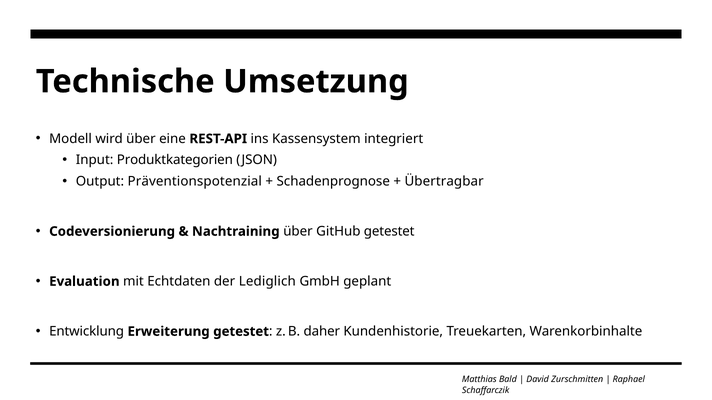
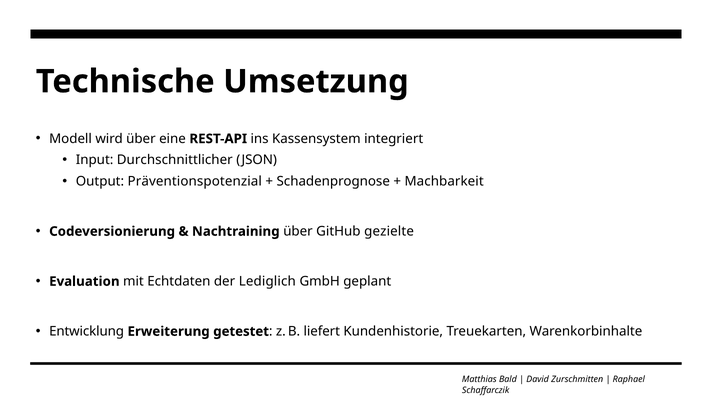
Produktkategorien: Produktkategorien -> Durchschnittlicher
Übertragbar: Übertragbar -> Machbarkeit
GitHub getestet: getestet -> gezielte
daher: daher -> liefert
